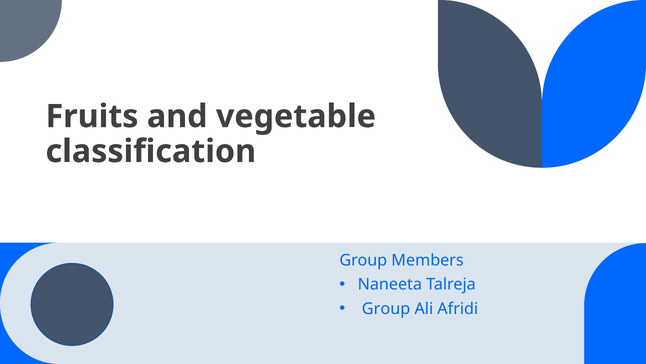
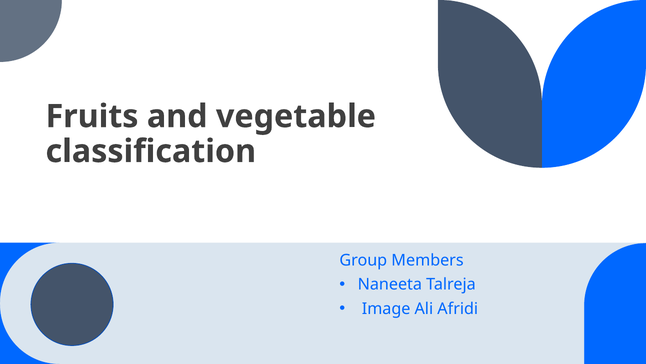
Group at (386, 308): Group -> Image
